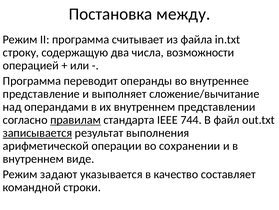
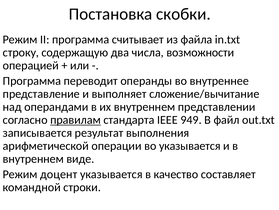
между: между -> скобки
744: 744 -> 949
записывается underline: present -> none
во сохранении: сохранении -> указывается
задают: задают -> доцент
